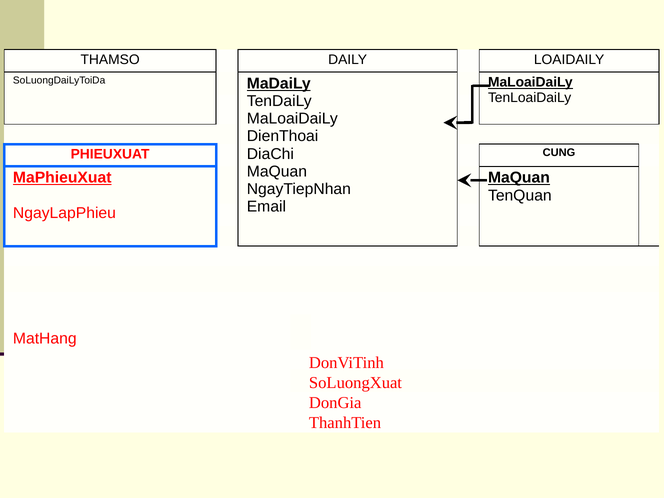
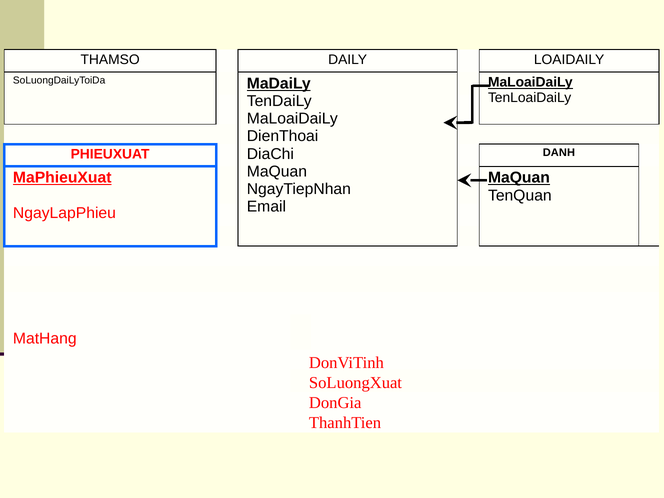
CUNG: CUNG -> DANH
